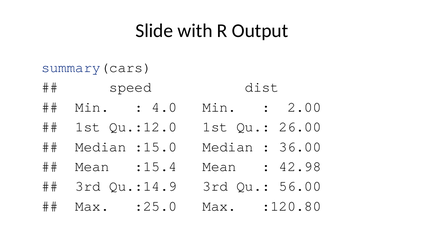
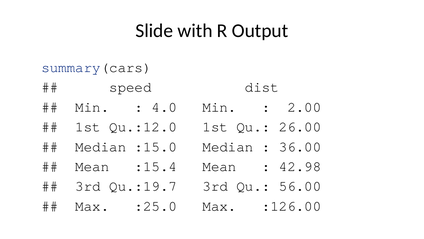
Qu.:14.9: Qu.:14.9 -> Qu.:19.7
:120.80: :120.80 -> :126.00
